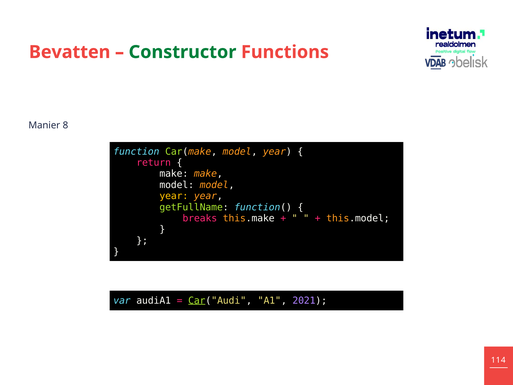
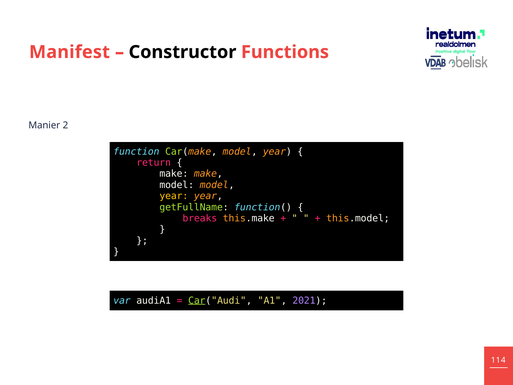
Bevatten: Bevatten -> Manifest
Constructor colour: green -> black
8: 8 -> 2
